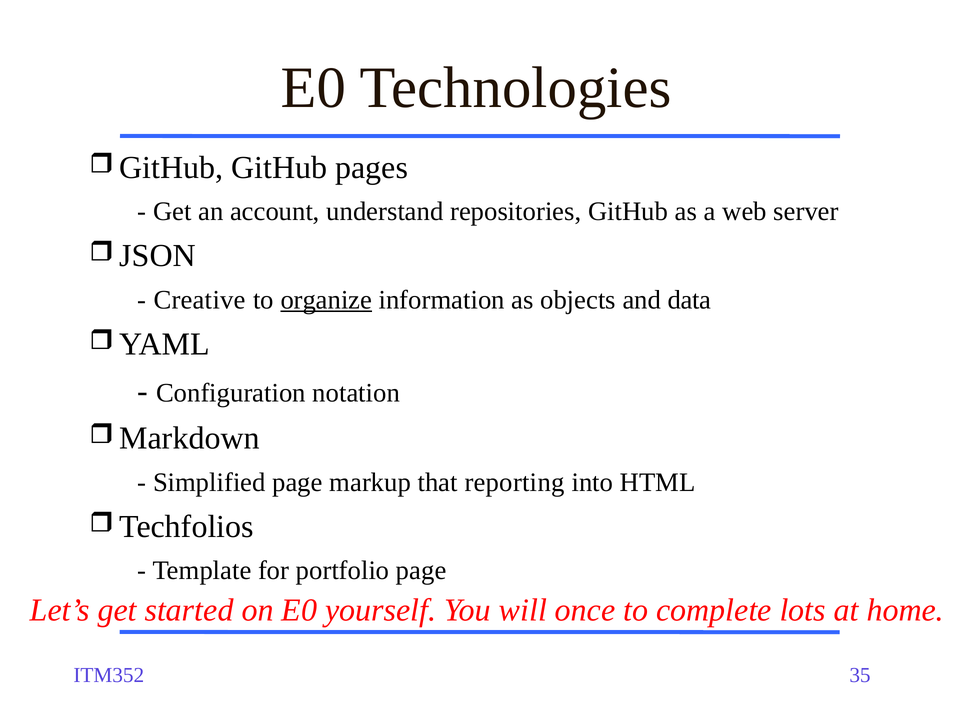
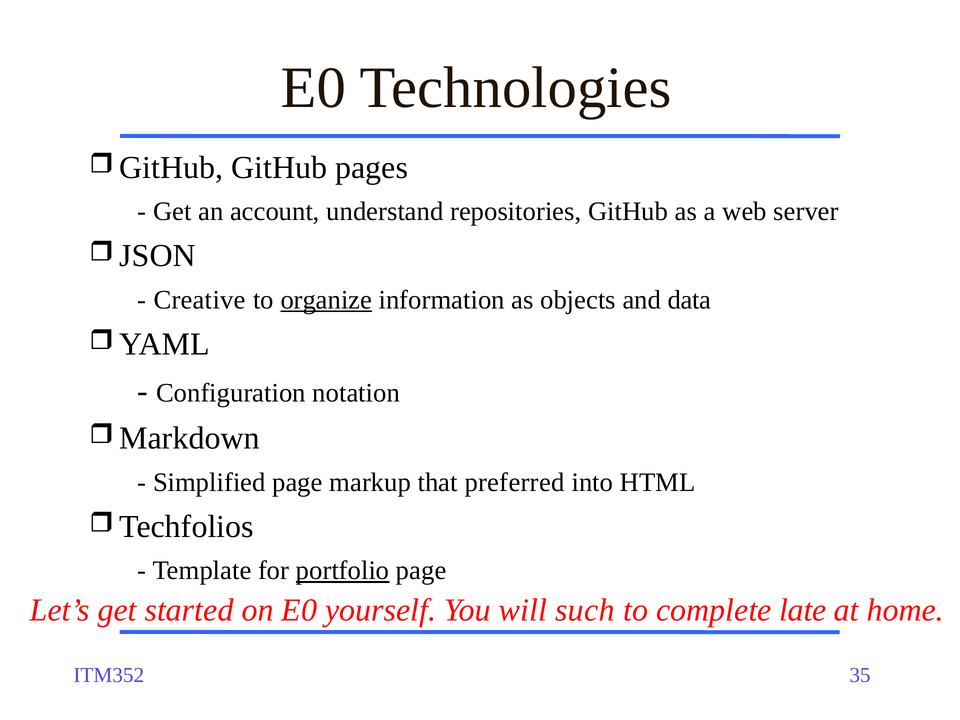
reporting: reporting -> preferred
portfolio underline: none -> present
once: once -> such
lots: lots -> late
